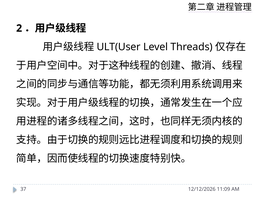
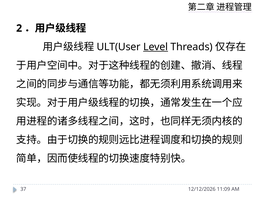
Level underline: none -> present
